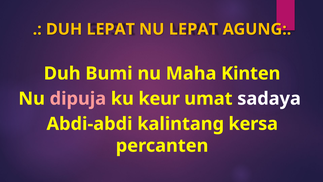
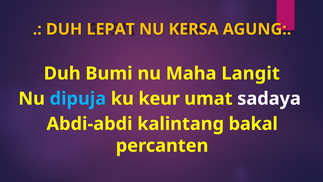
NU LEPAT: LEPAT -> KERSA
Kinten: Kinten -> Langit
dipuja colour: pink -> light blue
kersa: kersa -> bakal
